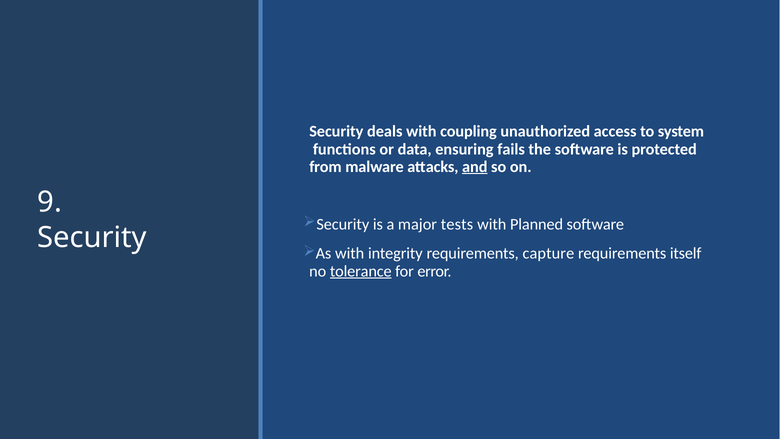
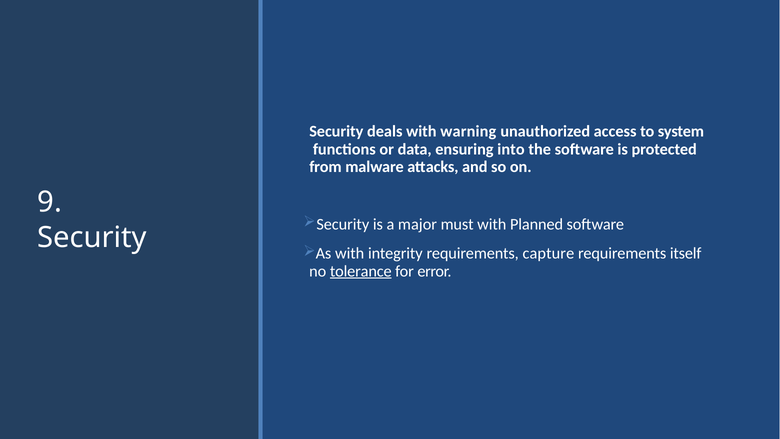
coupling: coupling -> warning
fails: fails -> into
and underline: present -> none
tests: tests -> must
